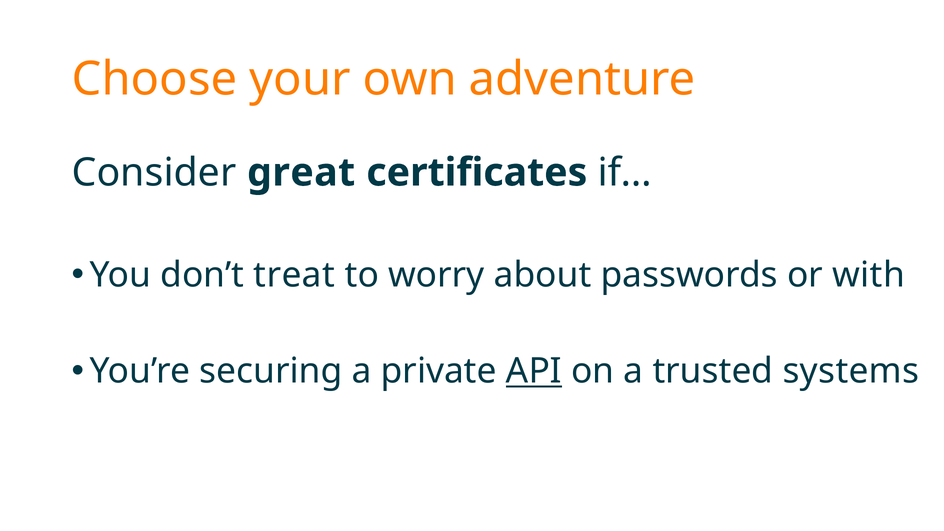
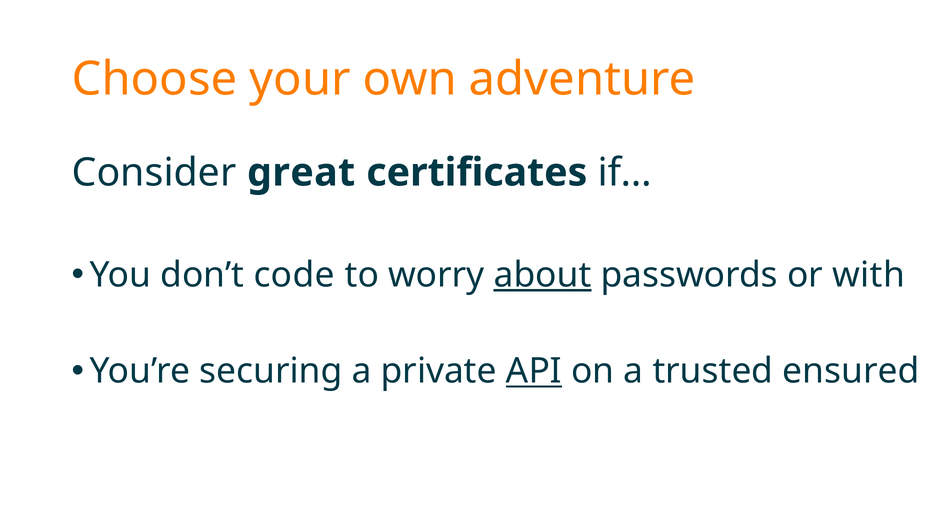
treat: treat -> code
about underline: none -> present
systems: systems -> ensured
